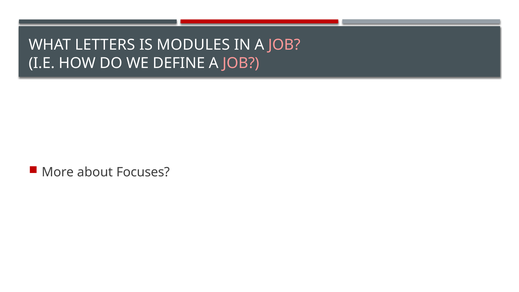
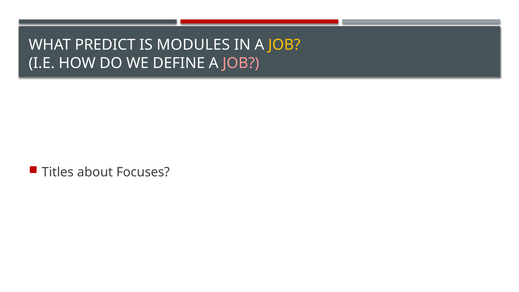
LETTERS: LETTERS -> PREDICT
JOB at (284, 45) colour: pink -> yellow
More: More -> Titles
